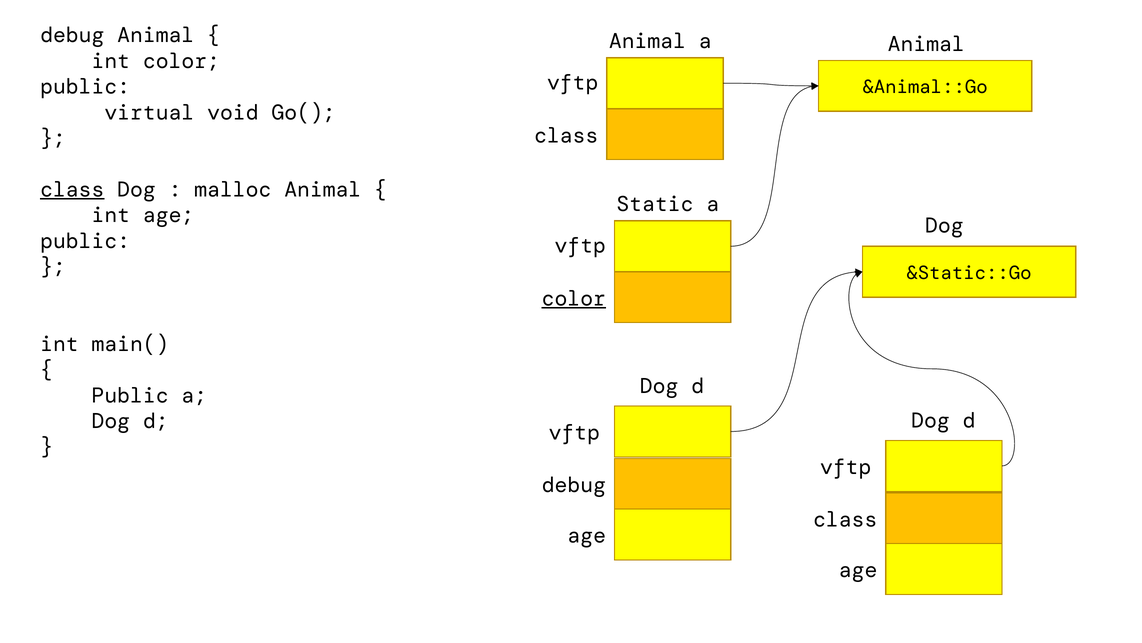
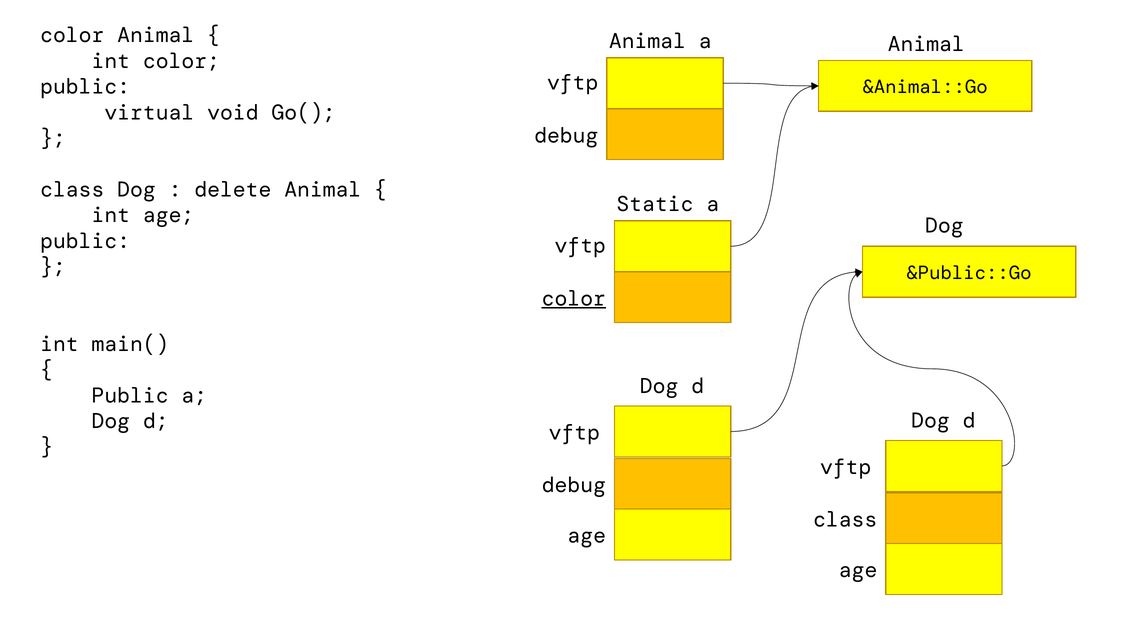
debug at (72, 35): debug -> color
class at (566, 135): class -> debug
class at (72, 189) underline: present -> none
malloc: malloc -> delete
&Static::Go: &Static::Go -> &Public::Go
